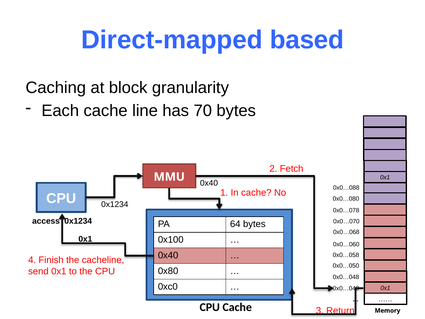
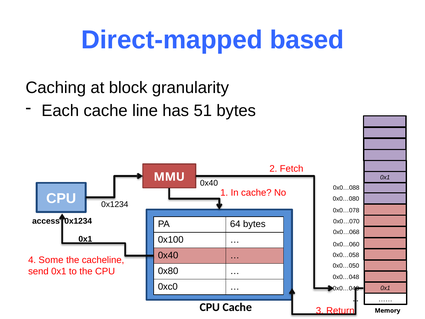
70: 70 -> 51
Finish: Finish -> Some
